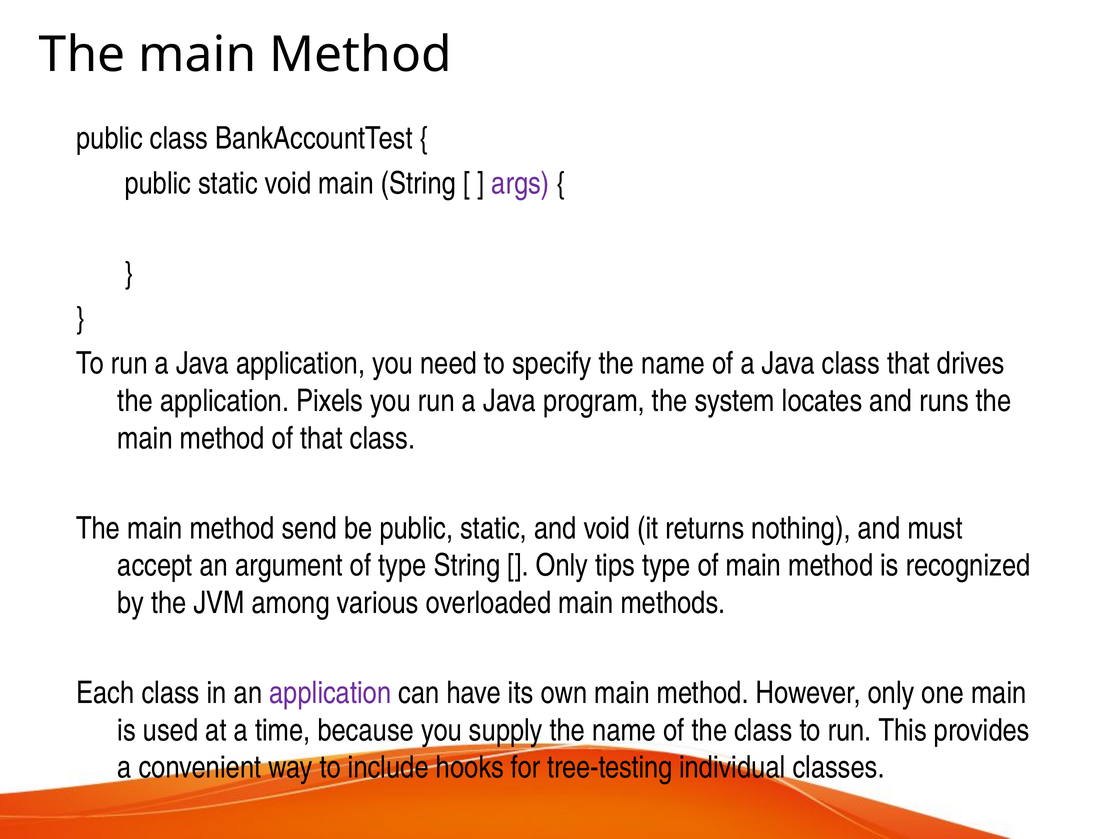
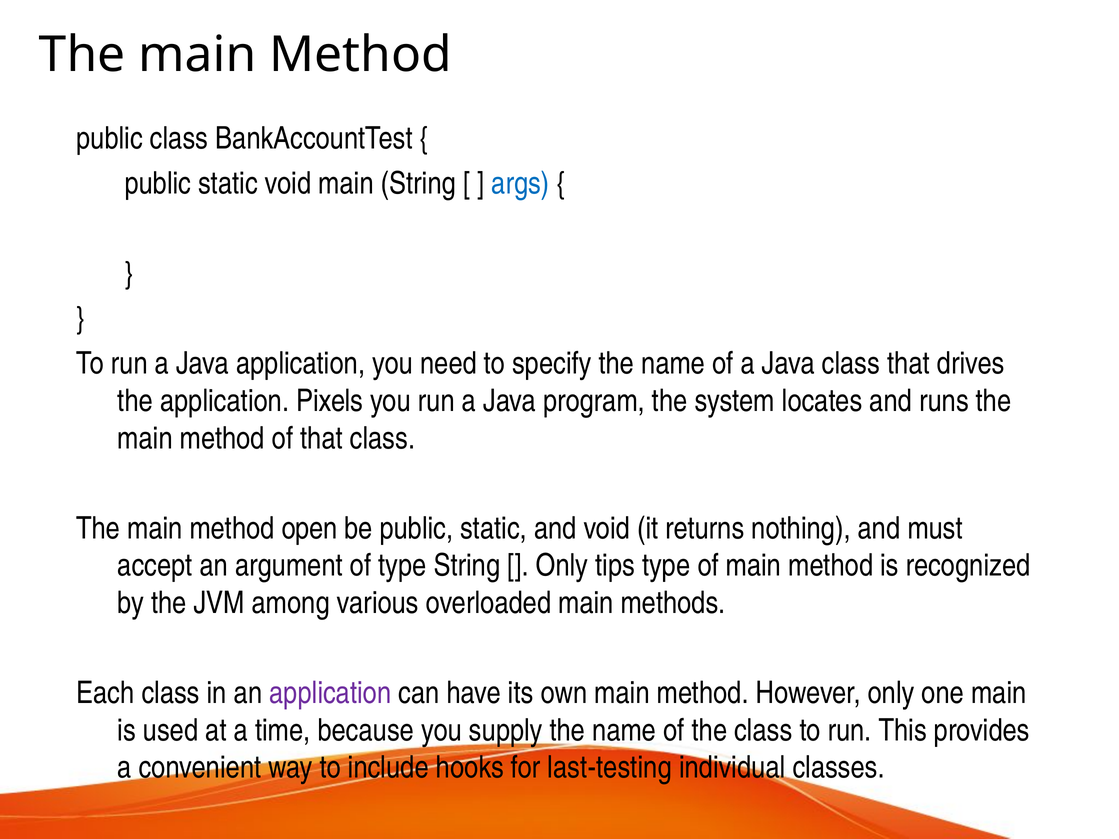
args colour: purple -> blue
send: send -> open
tree-testing: tree-testing -> last-testing
